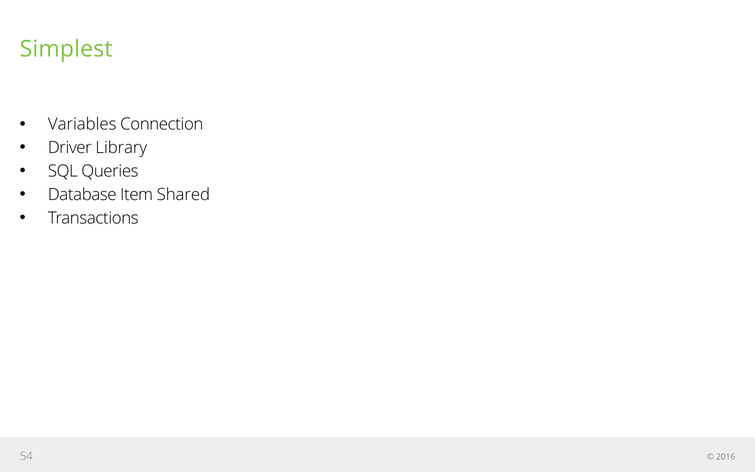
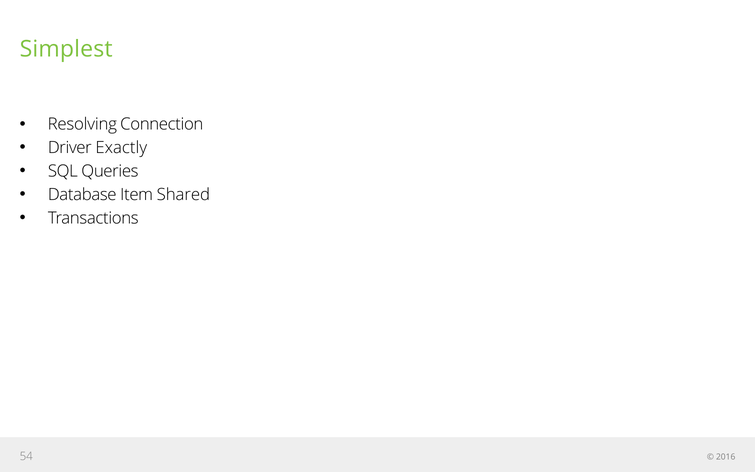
Variables: Variables -> Resolving
Library: Library -> Exactly
